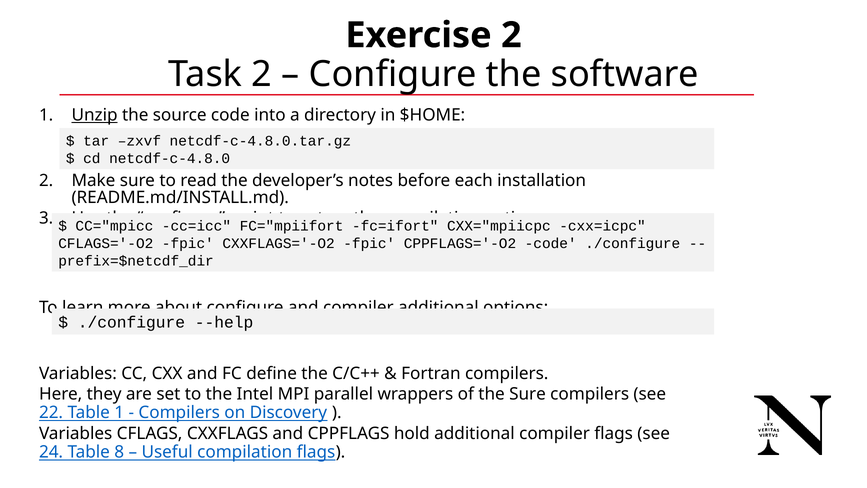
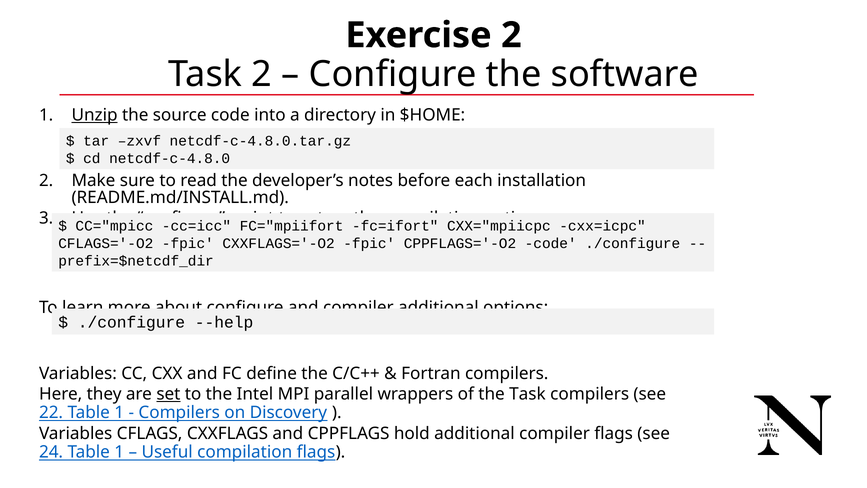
set at (168, 394) underline: none -> present
the Sure: Sure -> Task
24 Table 8: 8 -> 1
